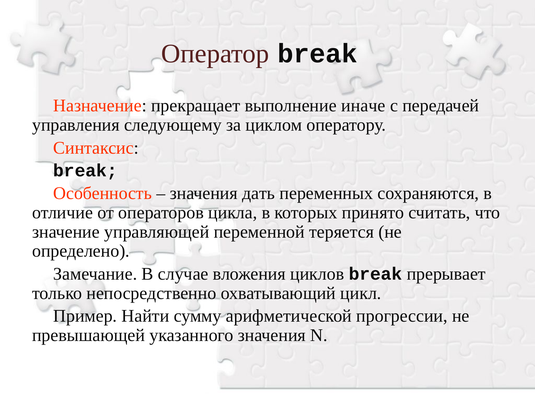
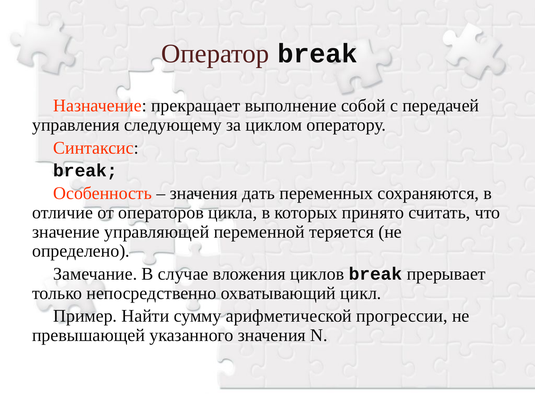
иначе: иначе -> собой
